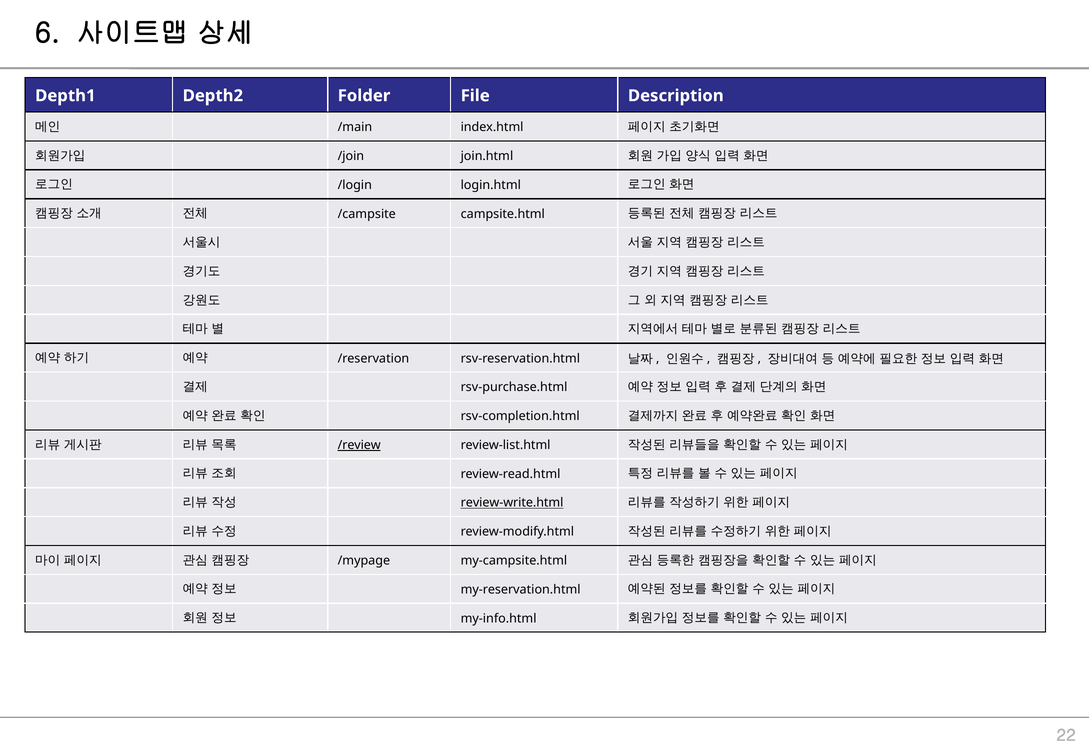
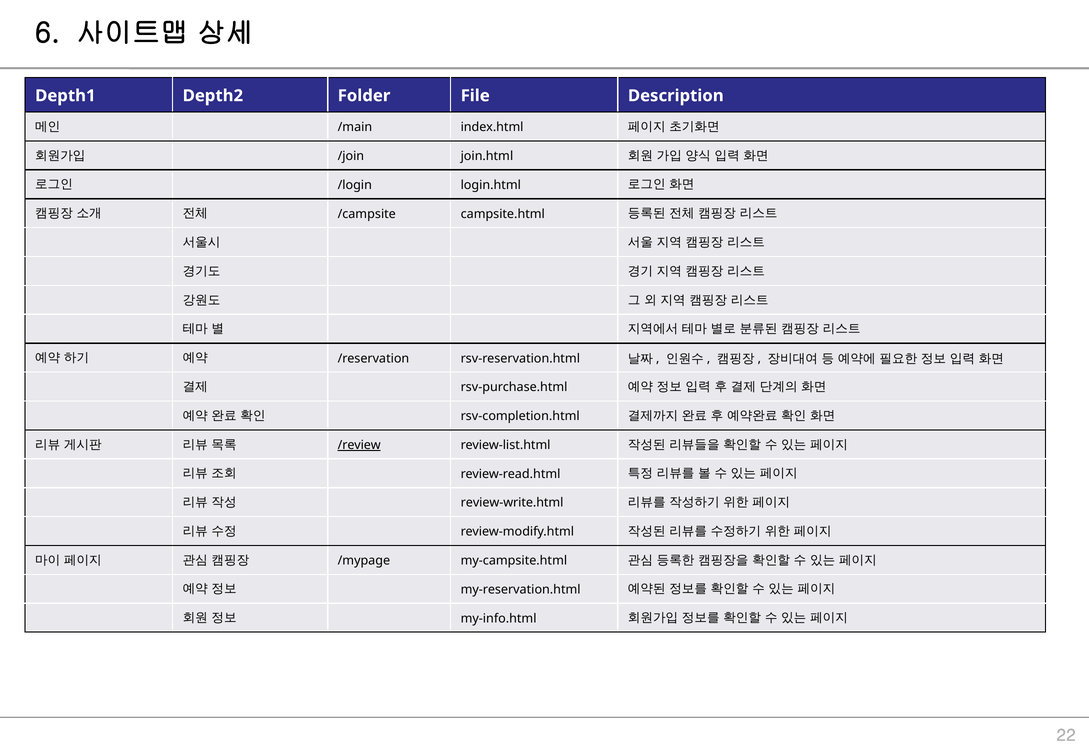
review-write.html underline: present -> none
